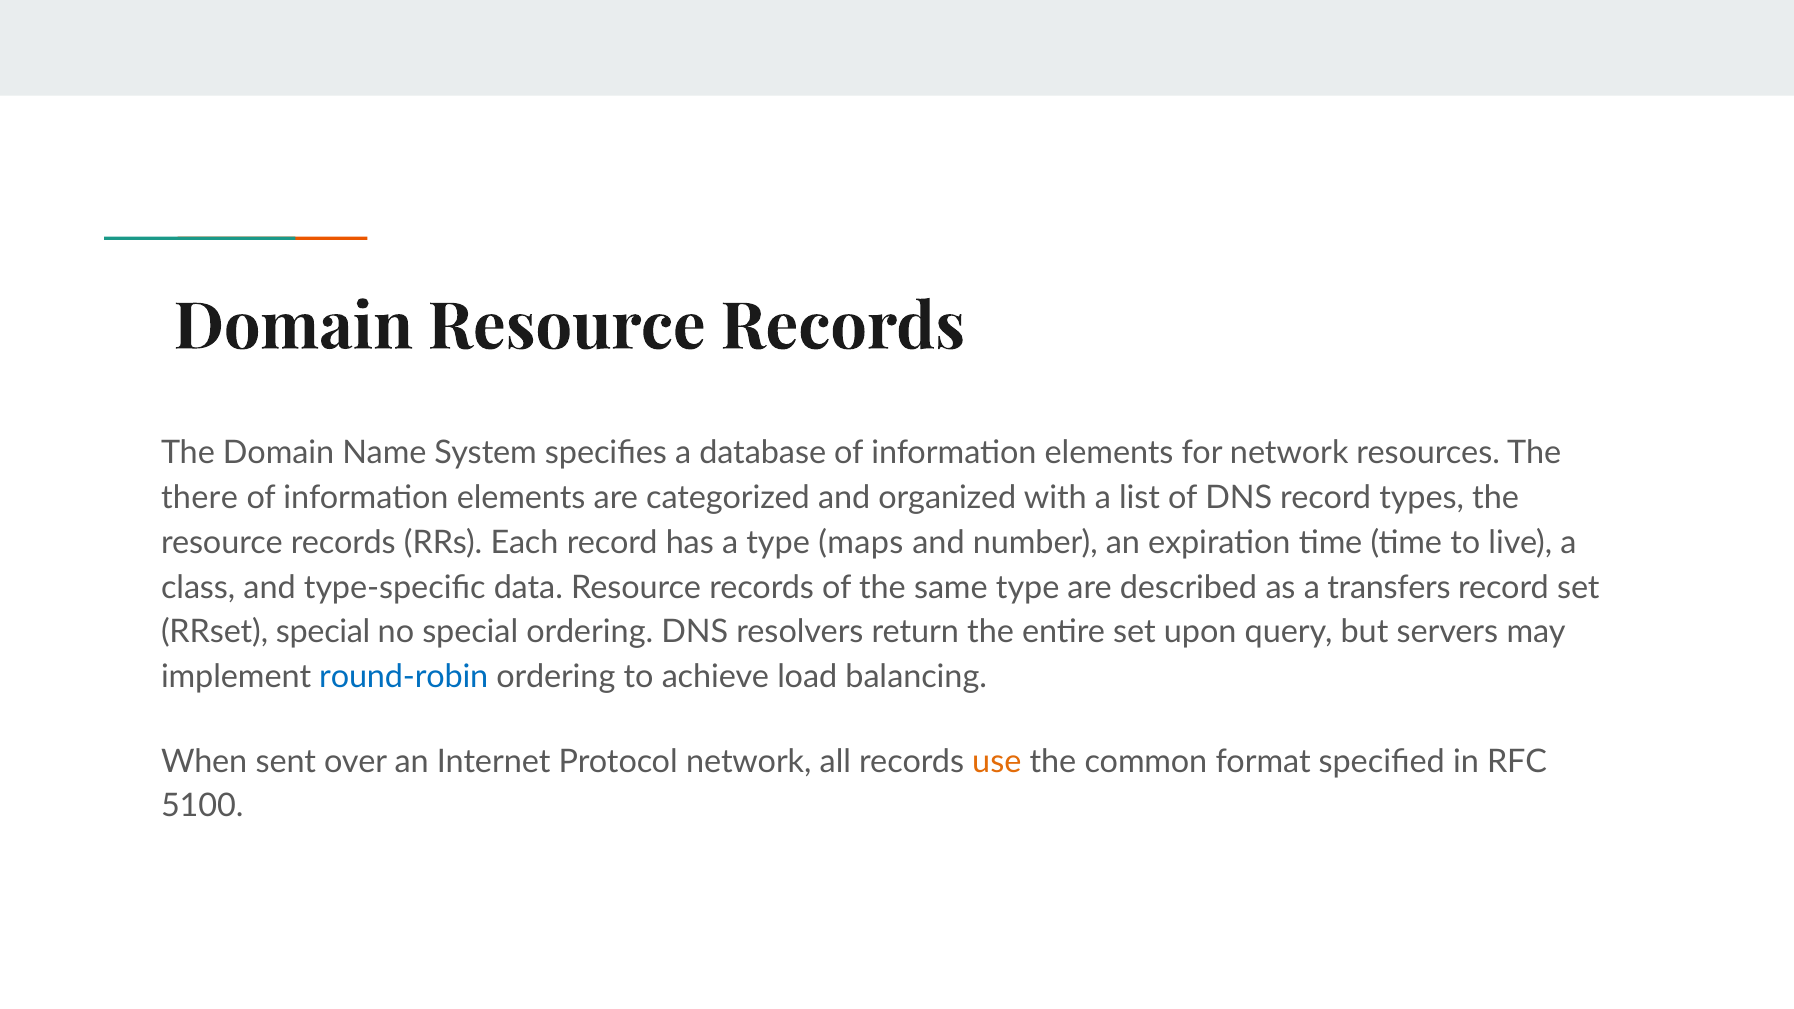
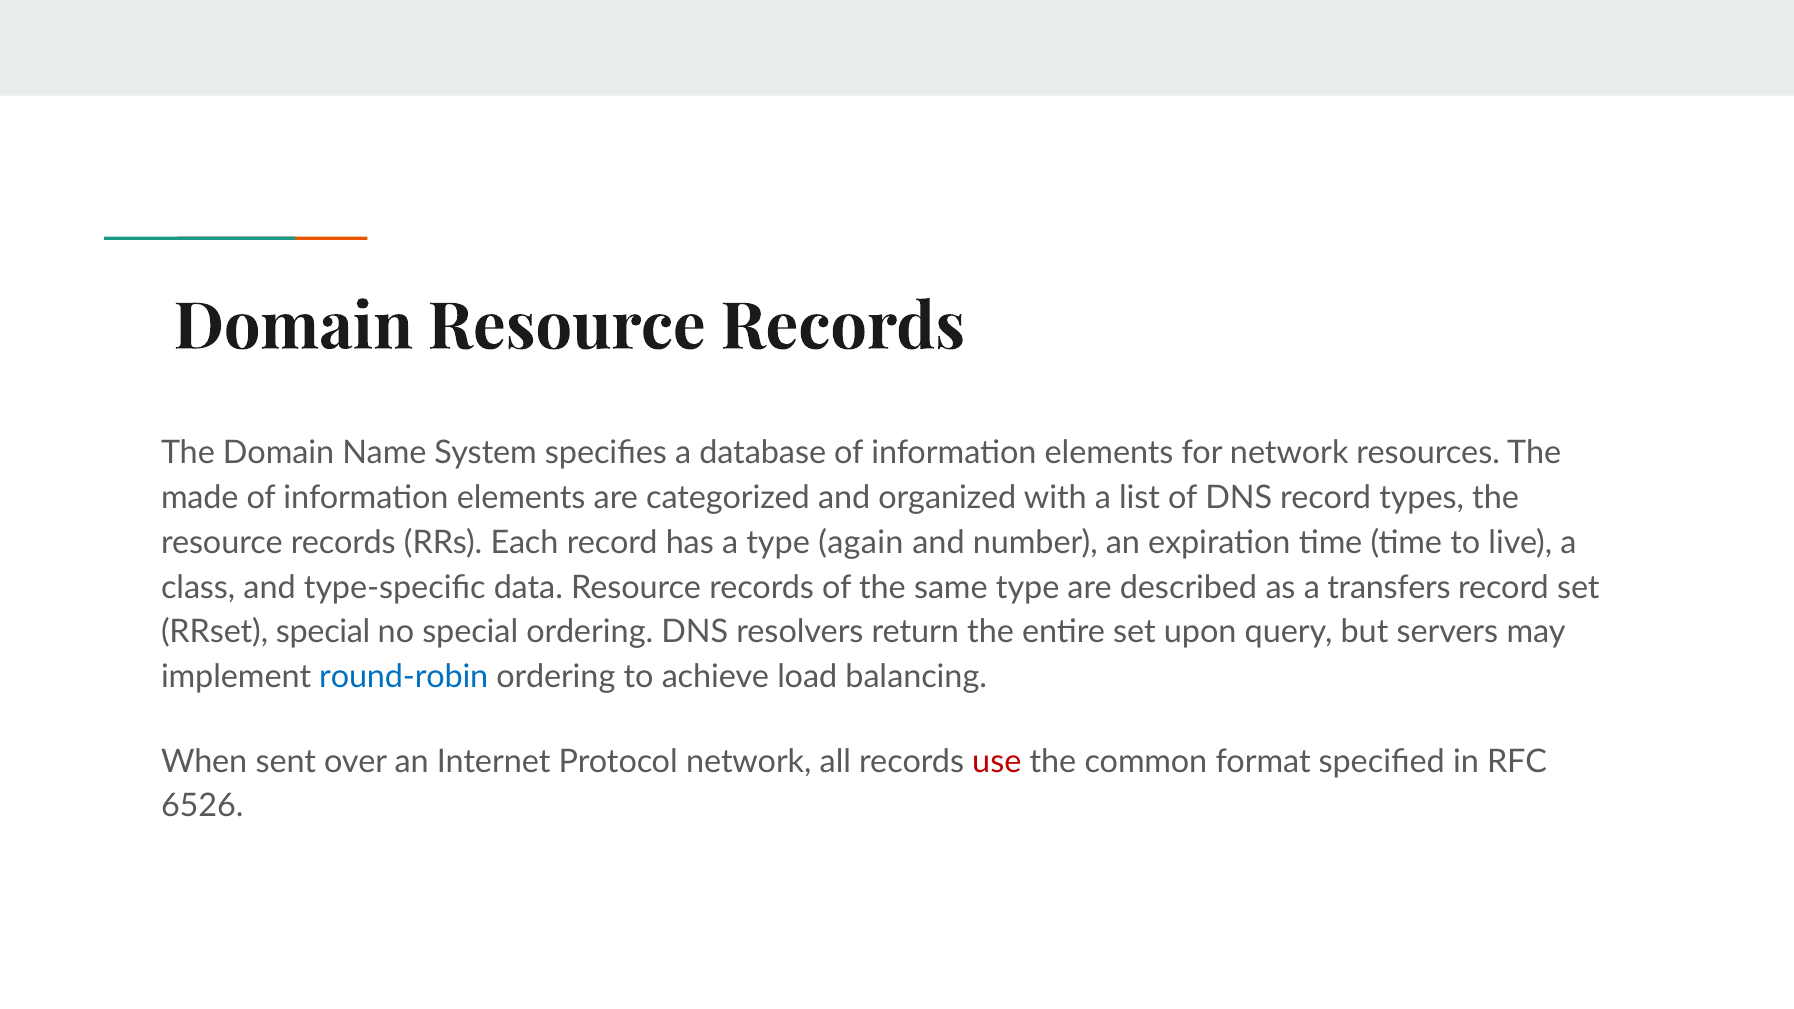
there: there -> made
maps: maps -> again
use colour: orange -> red
5100: 5100 -> 6526
